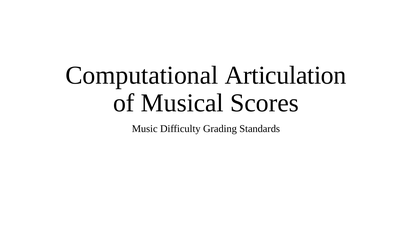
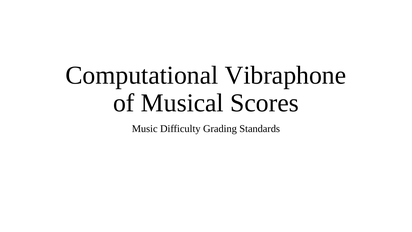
Articulation: Articulation -> Vibraphone
